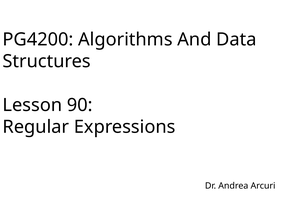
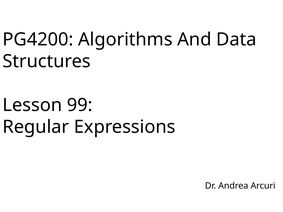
90: 90 -> 99
